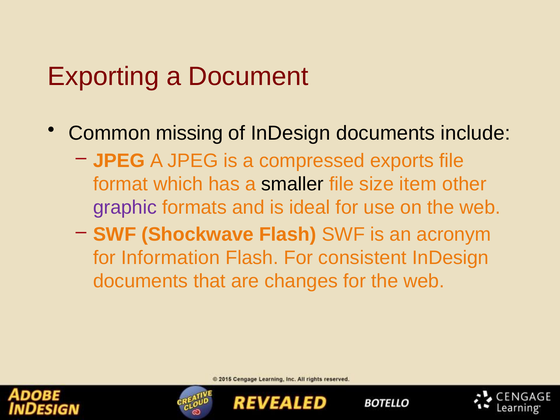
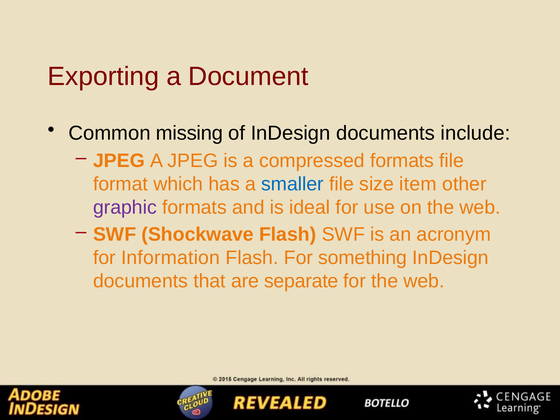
compressed exports: exports -> formats
smaller colour: black -> blue
consistent: consistent -> something
changes: changes -> separate
